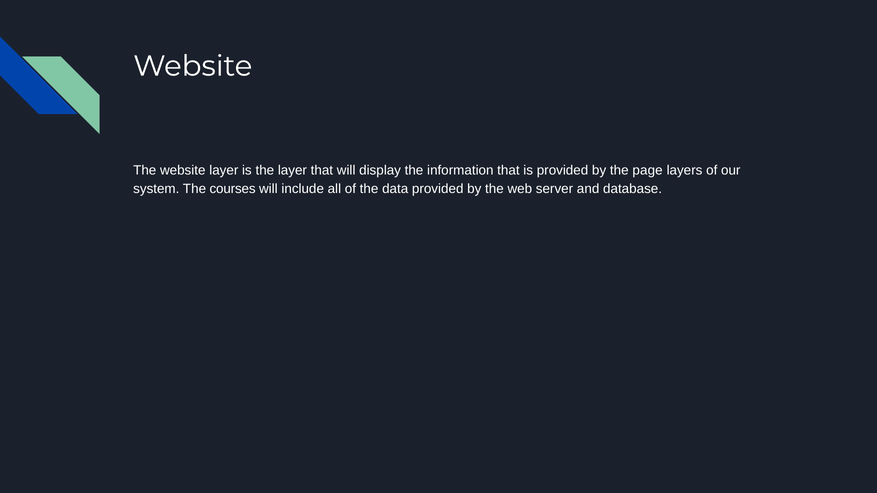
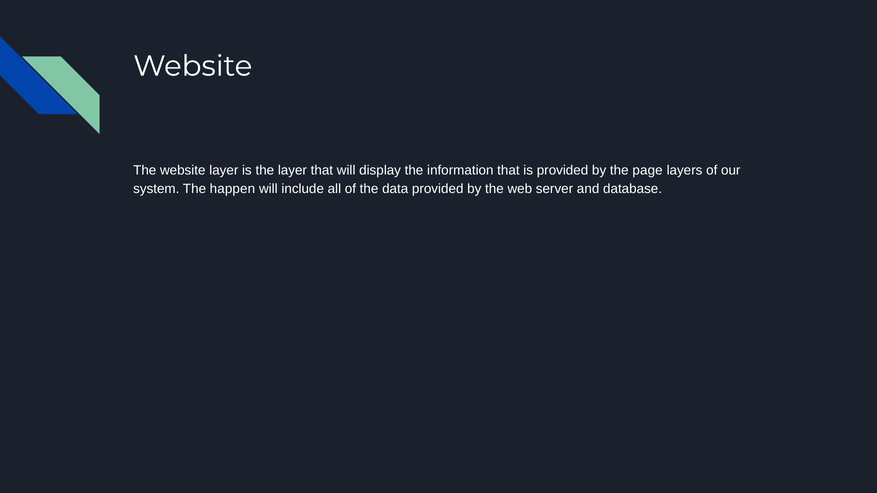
courses: courses -> happen
